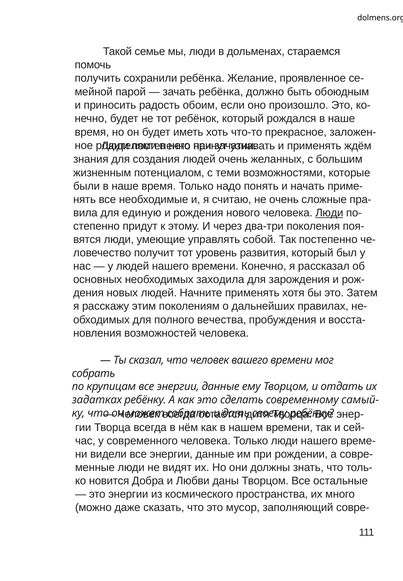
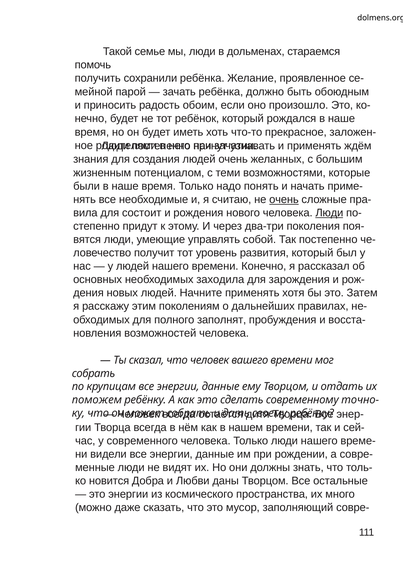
очень at (284, 199) underline: none -> present
единую: единую -> состоит
вечества: вечества -> заполнят
задатках: задатках -> поможем
самый-: самый- -> точно-
